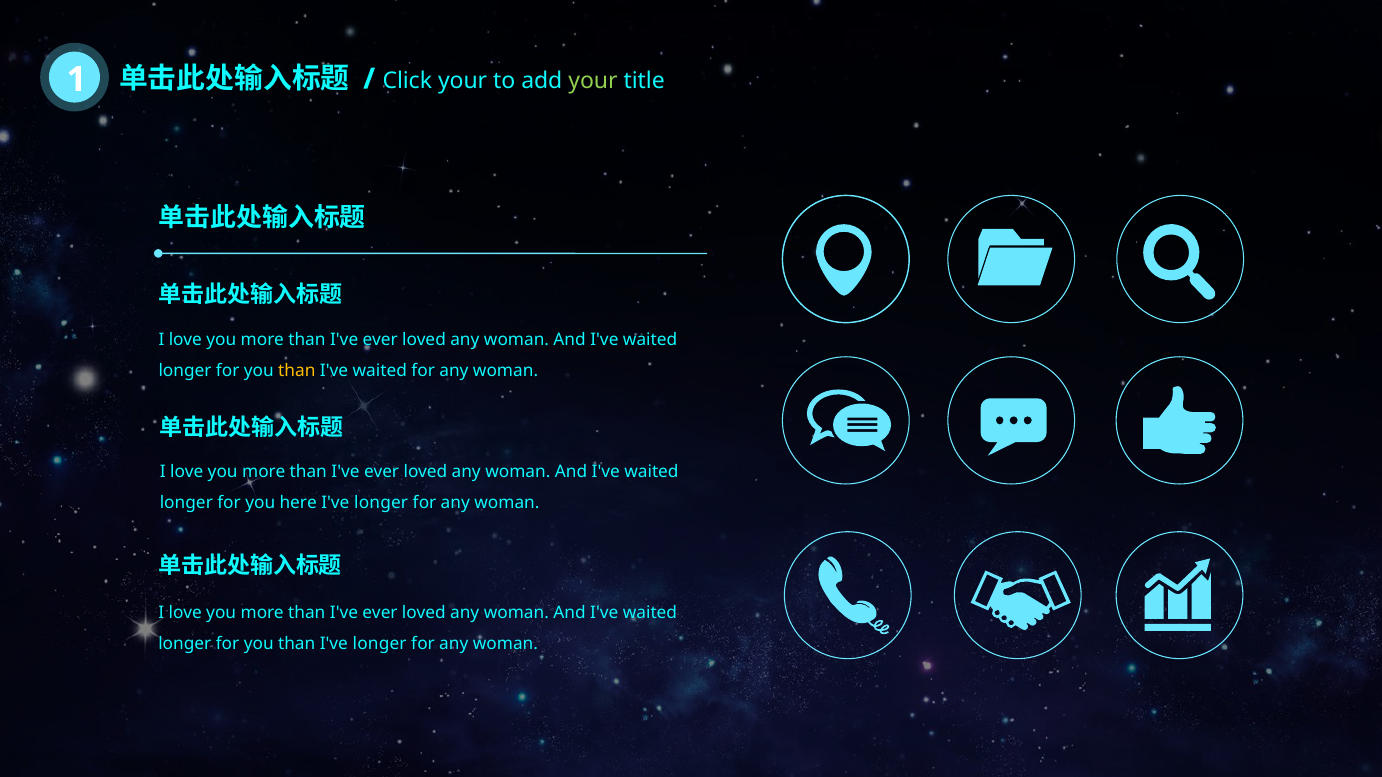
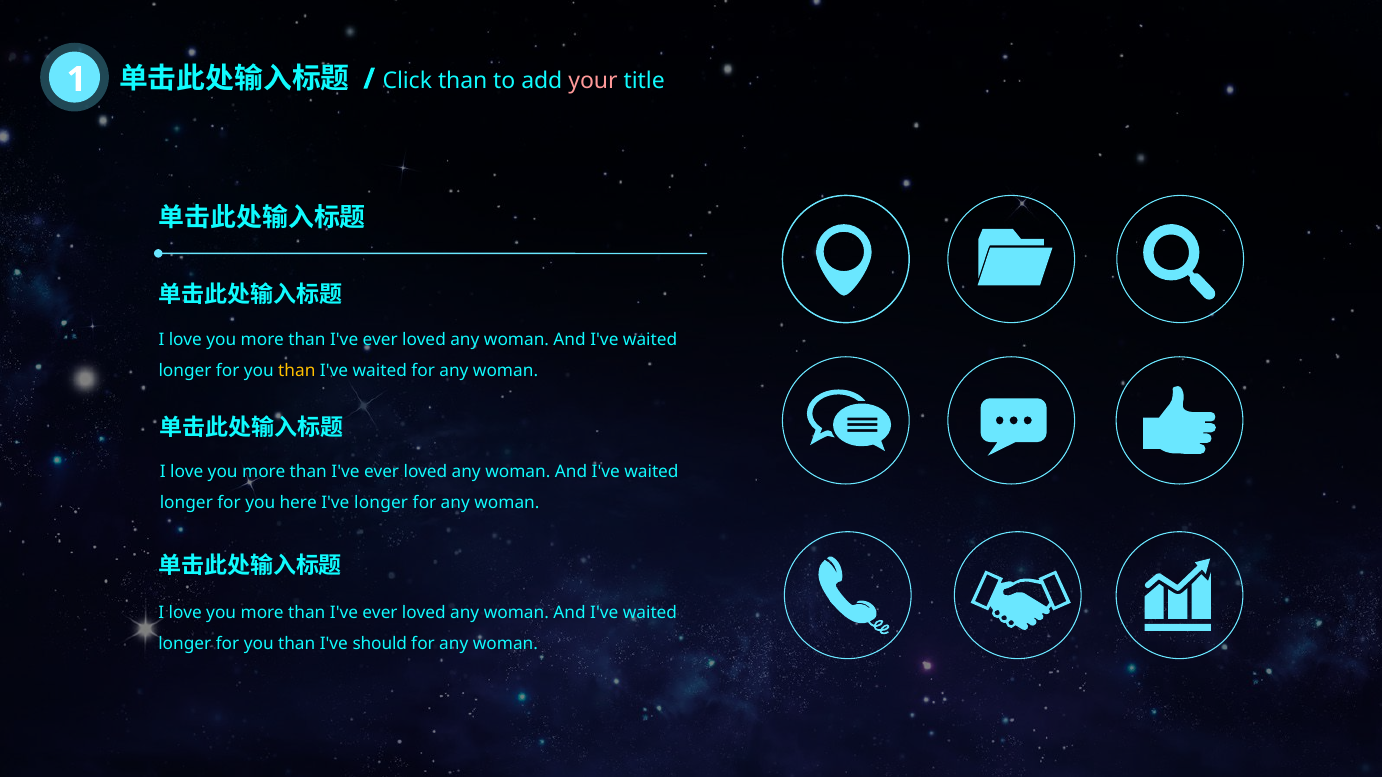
Click your: your -> than
your at (593, 81) colour: light green -> pink
than I've longer: longer -> should
